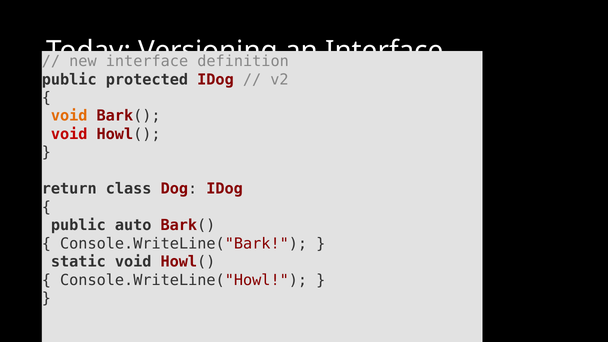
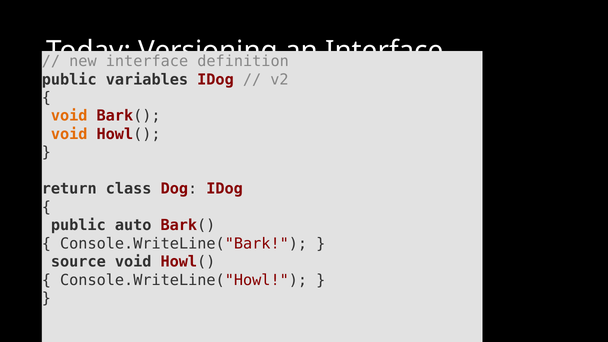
protected: protected -> variables
void at (69, 134) colour: red -> orange
static: static -> source
